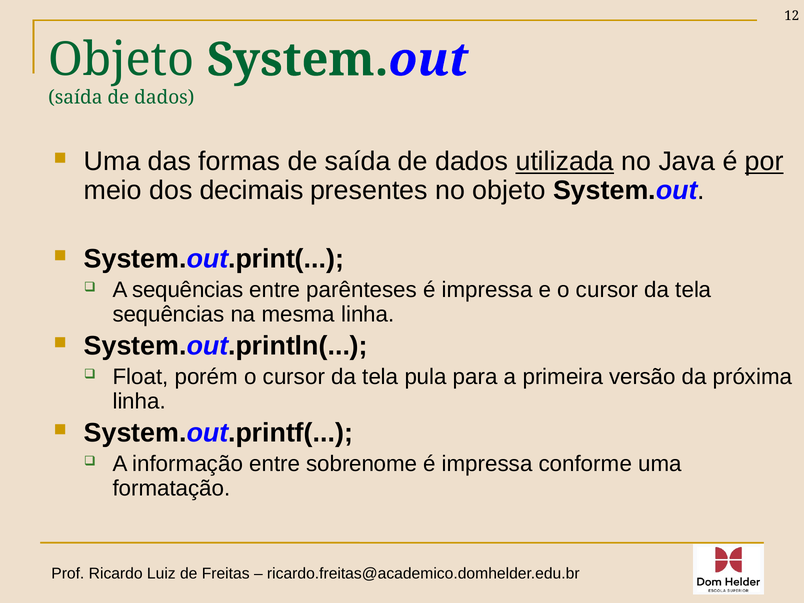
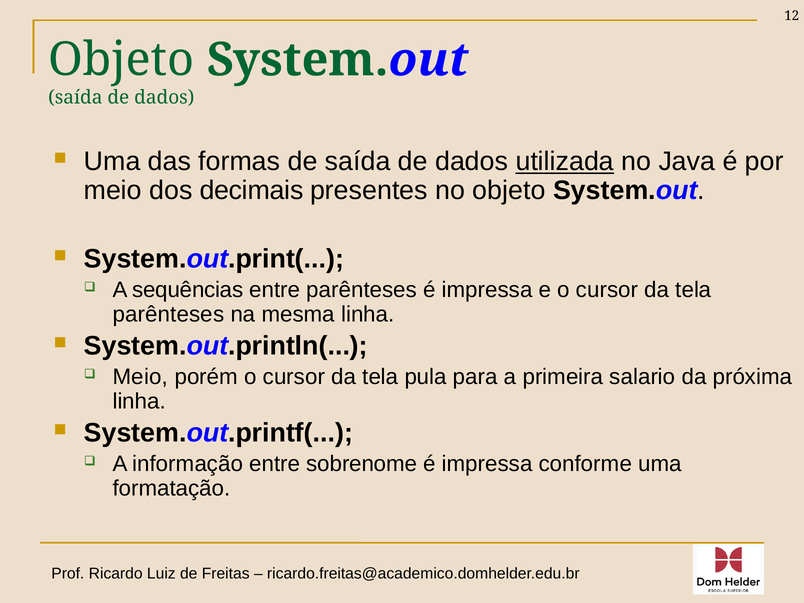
por underline: present -> none
sequências at (169, 314): sequências -> parênteses
Float at (141, 377): Float -> Meio
versão: versão -> salario
